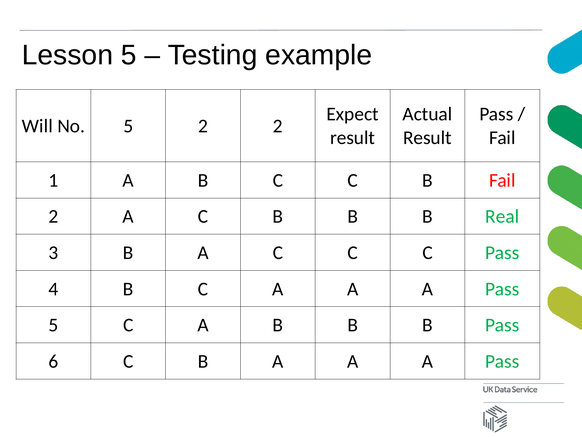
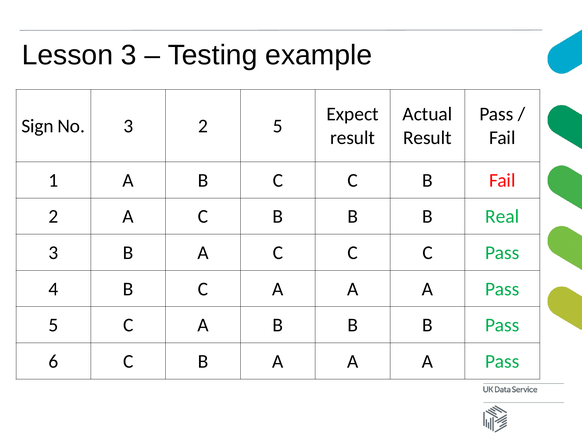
Lesson 5: 5 -> 3
Will: Will -> Sign
No 5: 5 -> 3
2 2: 2 -> 5
